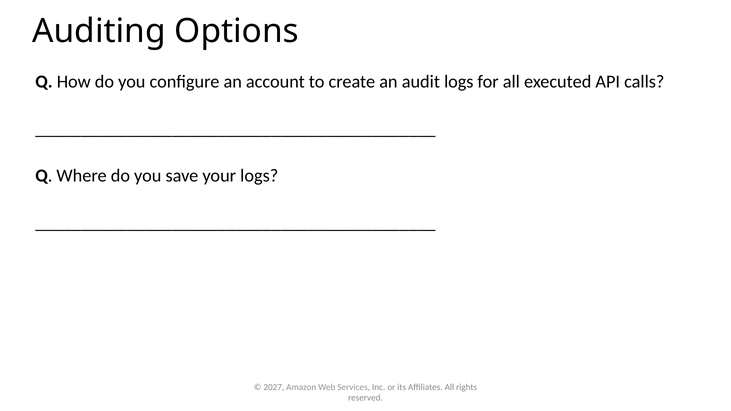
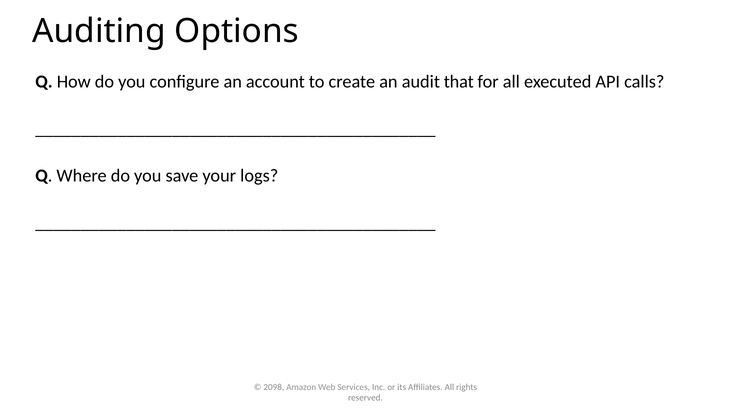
audit logs: logs -> that
2027: 2027 -> 2098
